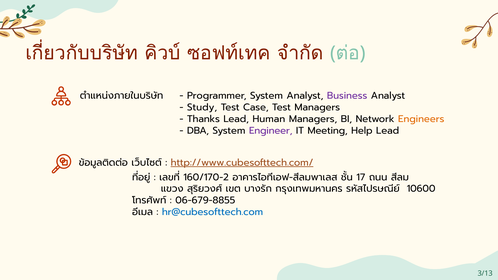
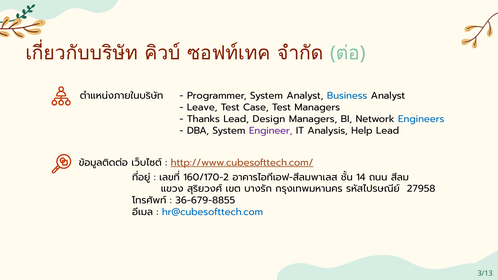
Business colour: purple -> blue
Study: Study -> Leave
Human: Human -> Design
Engineers colour: orange -> blue
Meeting: Meeting -> Analysis
17: 17 -> 14
10600: 10600 -> 27958
06-679-8855: 06-679-8855 -> 36-679-8855
